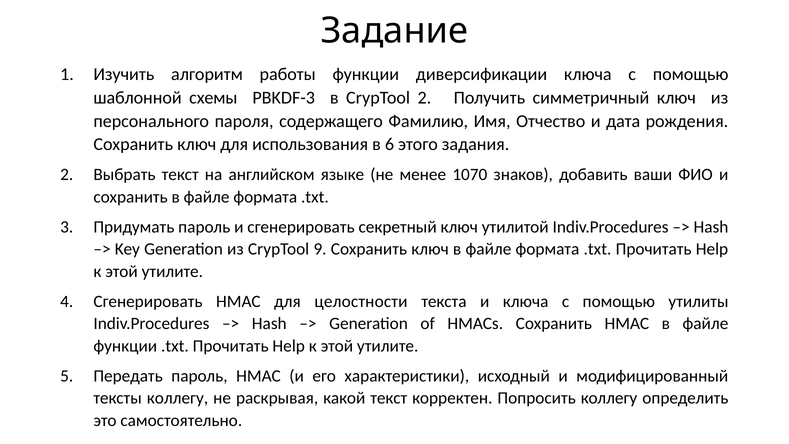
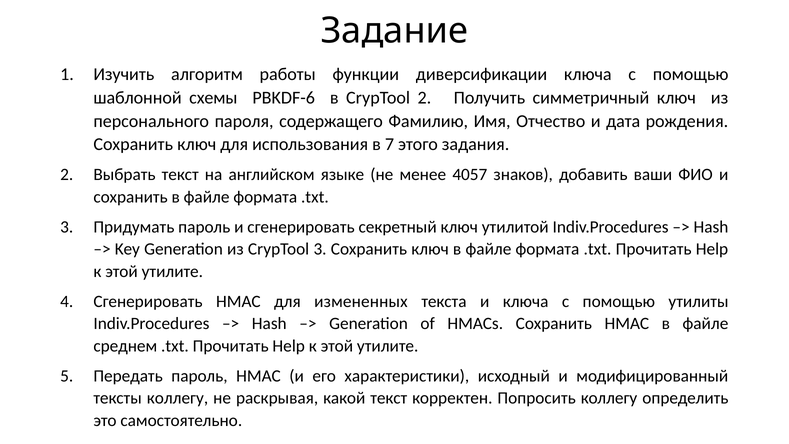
PBKDF-3: PBKDF-3 -> PBKDF-6
6: 6 -> 7
1070: 1070 -> 4057
CrypTool 9: 9 -> 3
целостности: целостности -> измененных
функции at (125, 346): функции -> среднем
